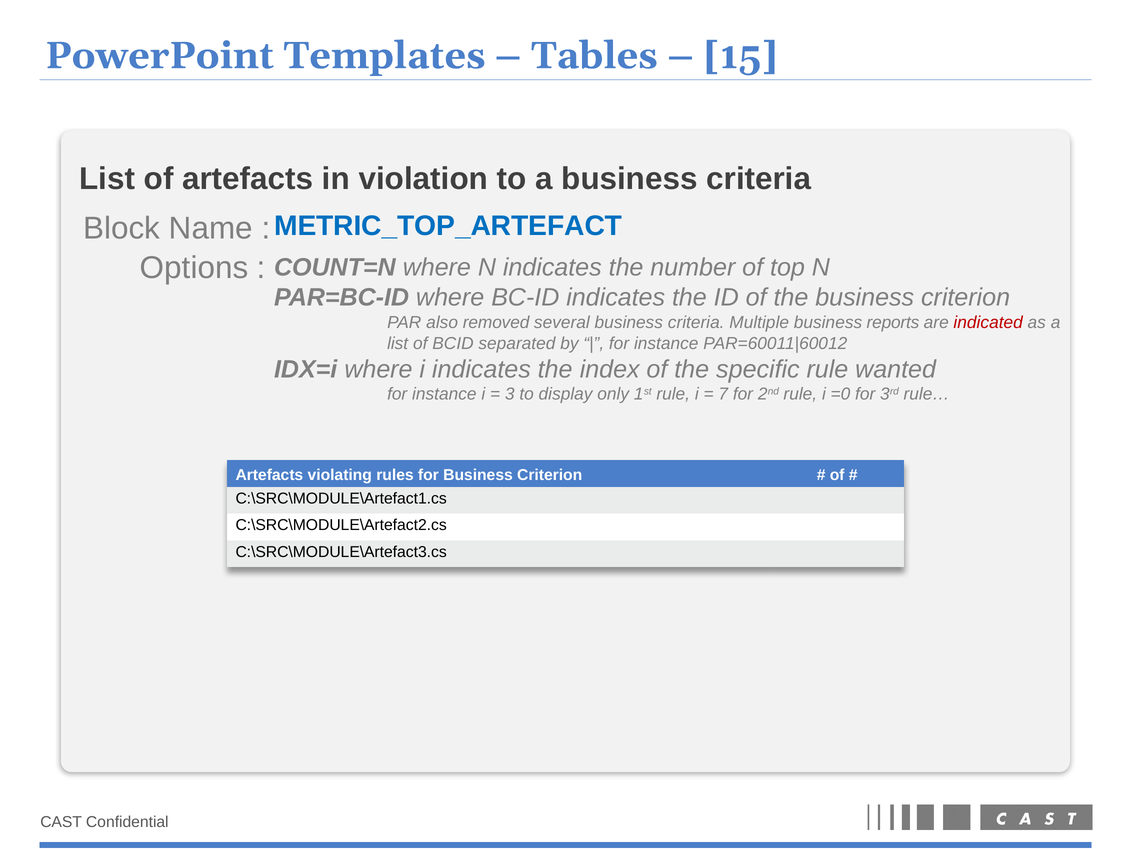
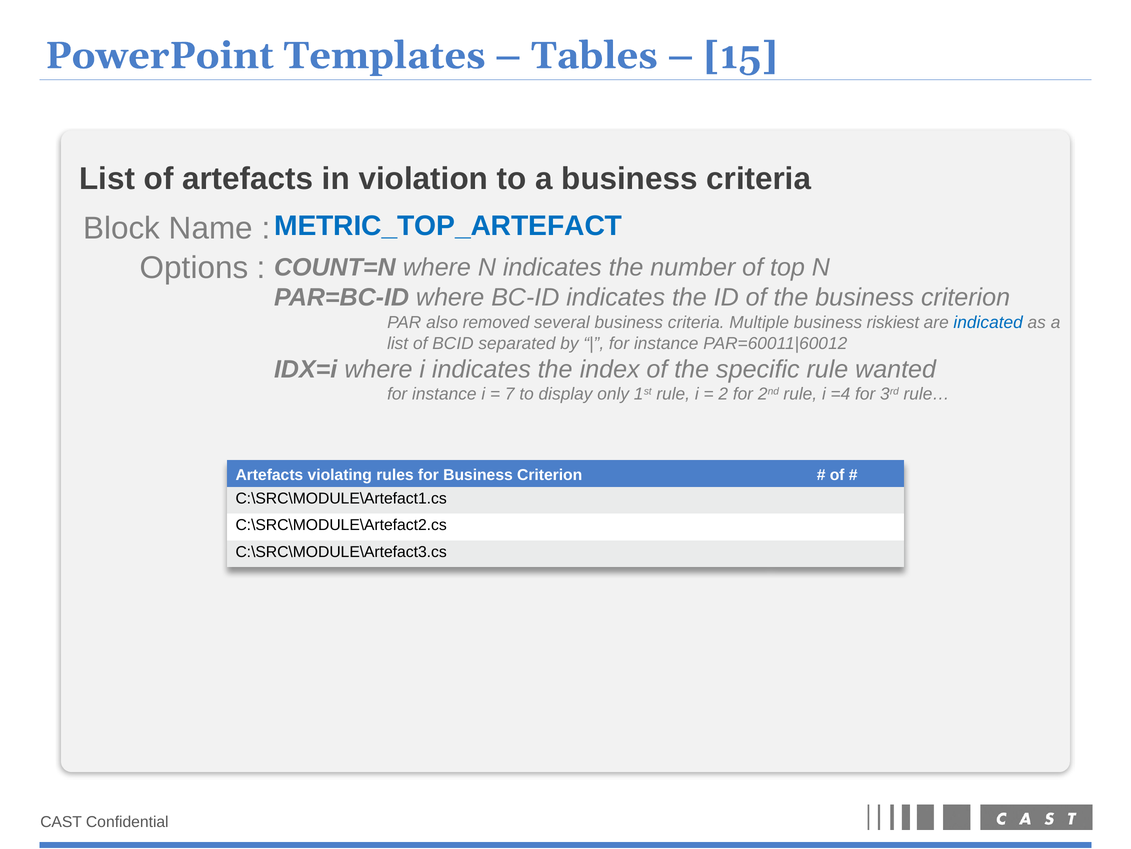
reports: reports -> riskiest
indicated colour: red -> blue
3: 3 -> 7
7: 7 -> 2
=0: =0 -> =4
